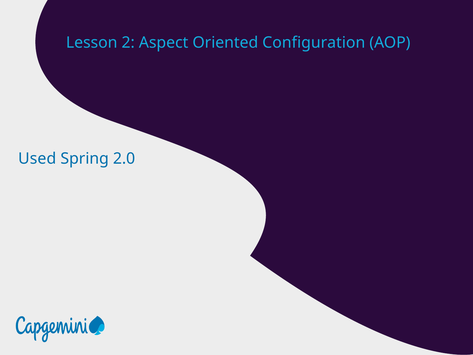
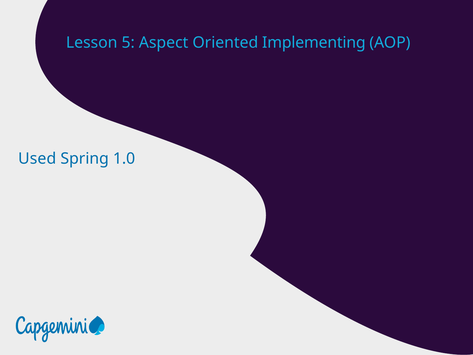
2: 2 -> 5
Configuration: Configuration -> Implementing
2.0: 2.0 -> 1.0
